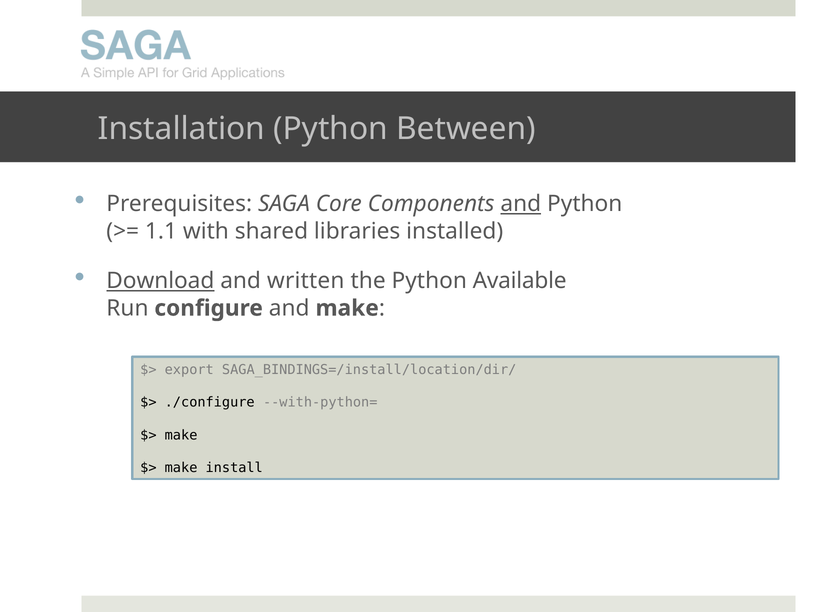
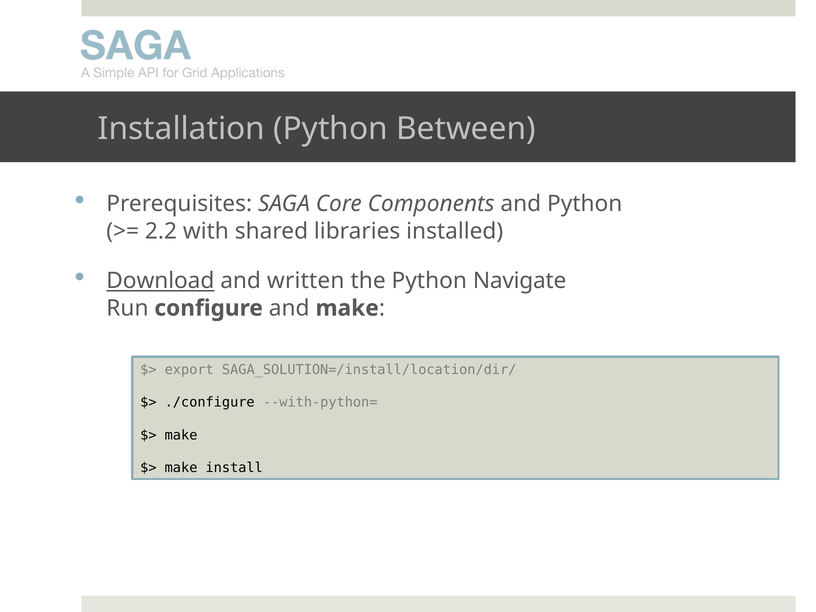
and at (521, 204) underline: present -> none
1.1: 1.1 -> 2.2
Available: Available -> Navigate
SAGA_BINDINGS=/install/location/dir/: SAGA_BINDINGS=/install/location/dir/ -> SAGA_SOLUTION=/install/location/dir/
